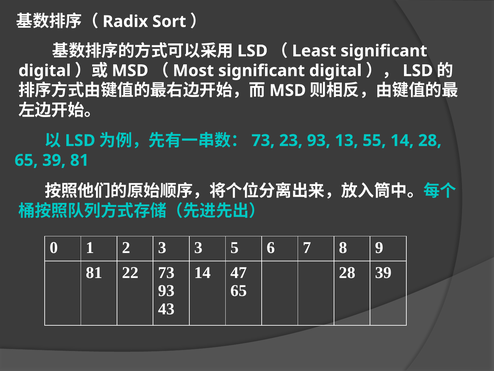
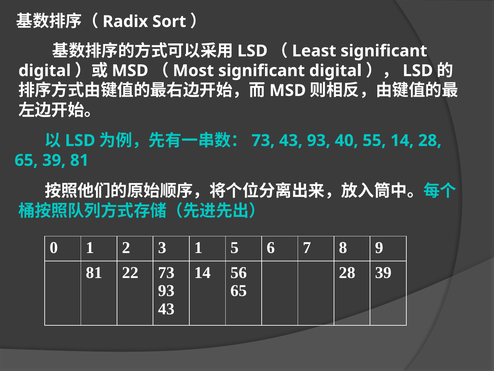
73 23: 23 -> 43
13: 13 -> 40
3 3: 3 -> 1
47: 47 -> 56
